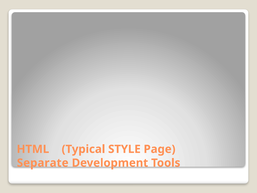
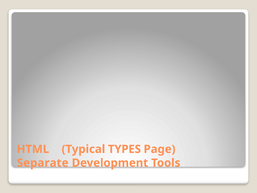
STYLE: STYLE -> TYPES
